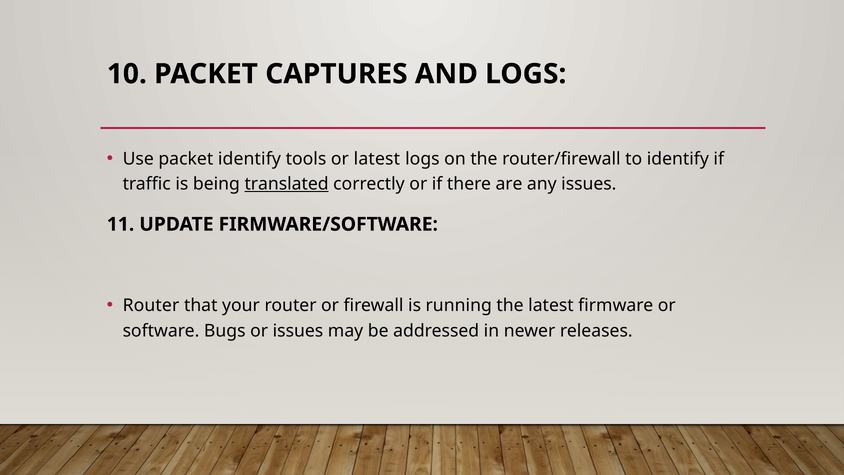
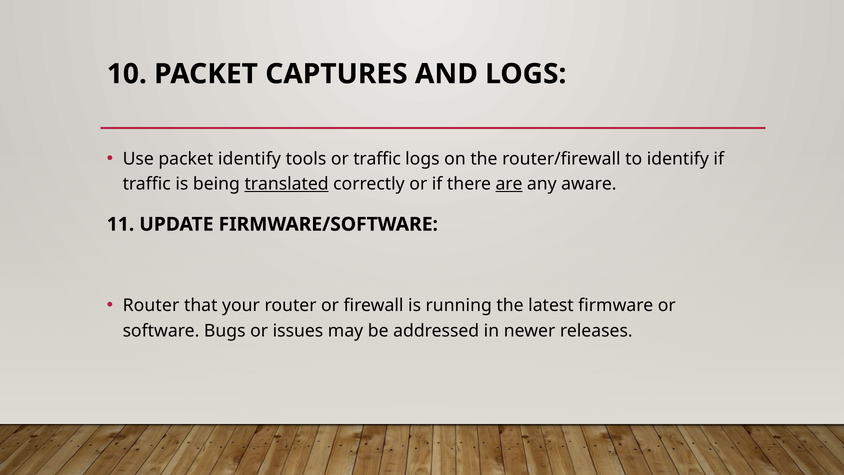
or latest: latest -> traffic
are underline: none -> present
any issues: issues -> aware
